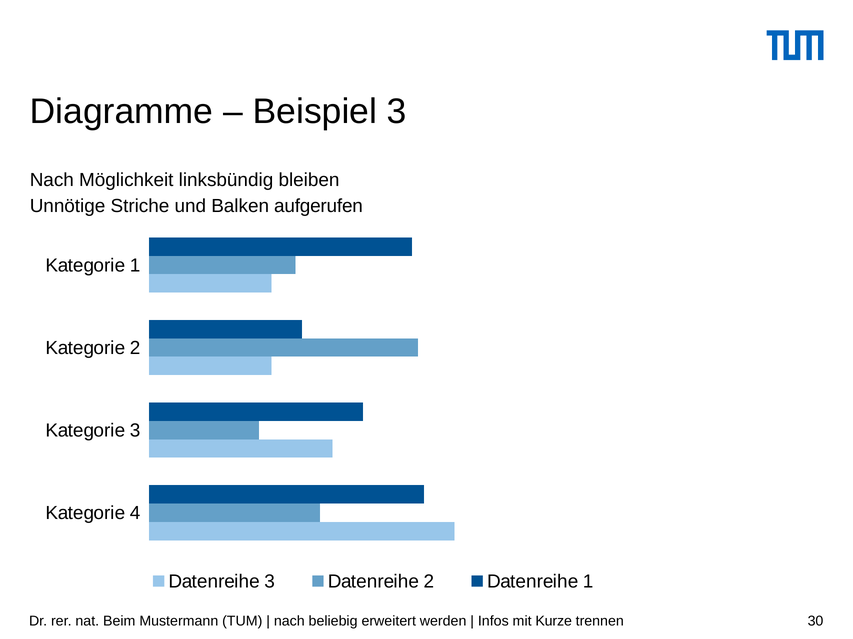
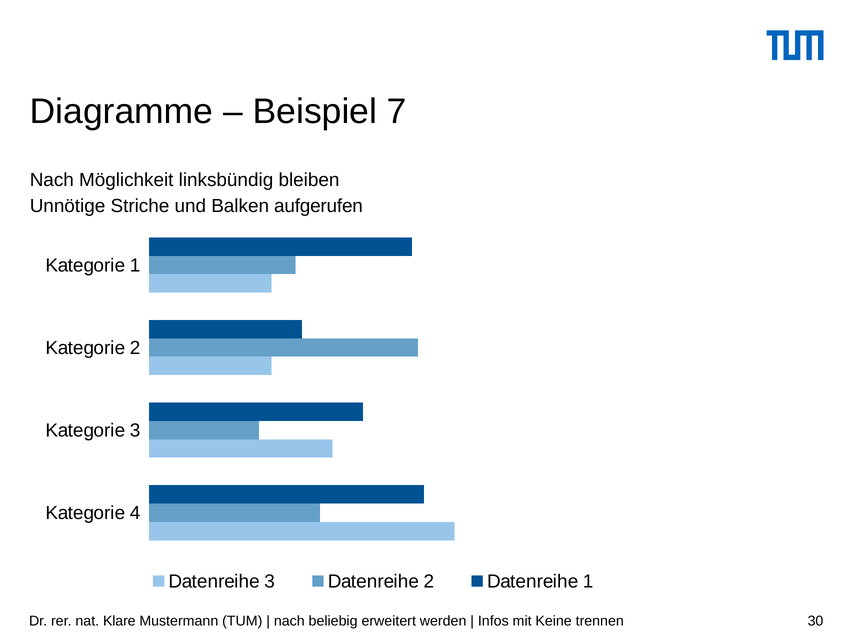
Beispiel 3: 3 -> 7
Beim: Beim -> Klare
Kurze: Kurze -> Keine
